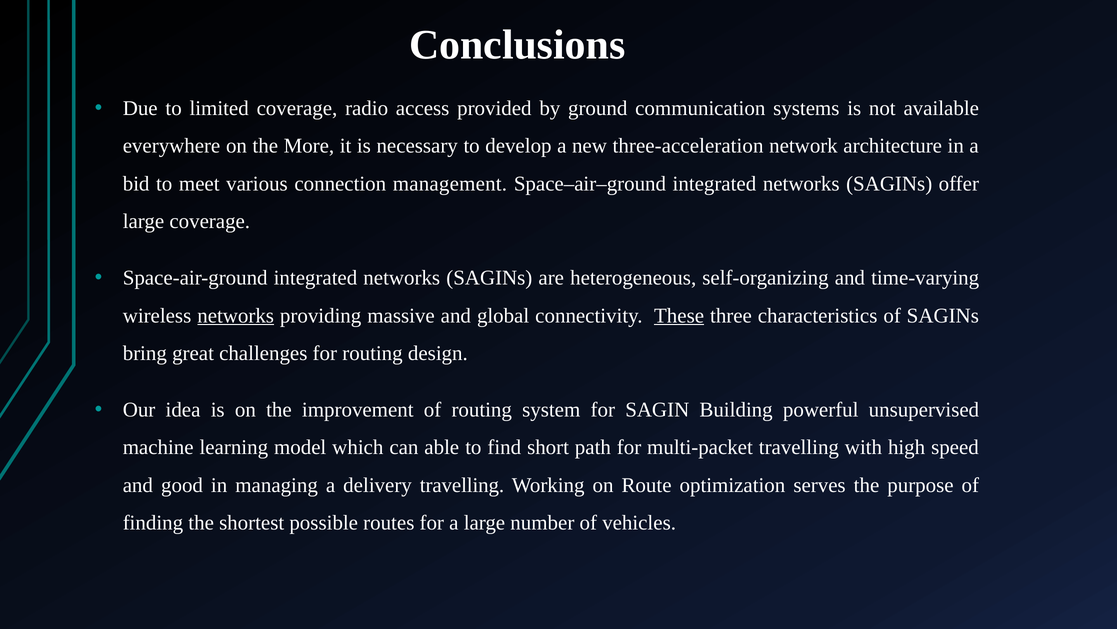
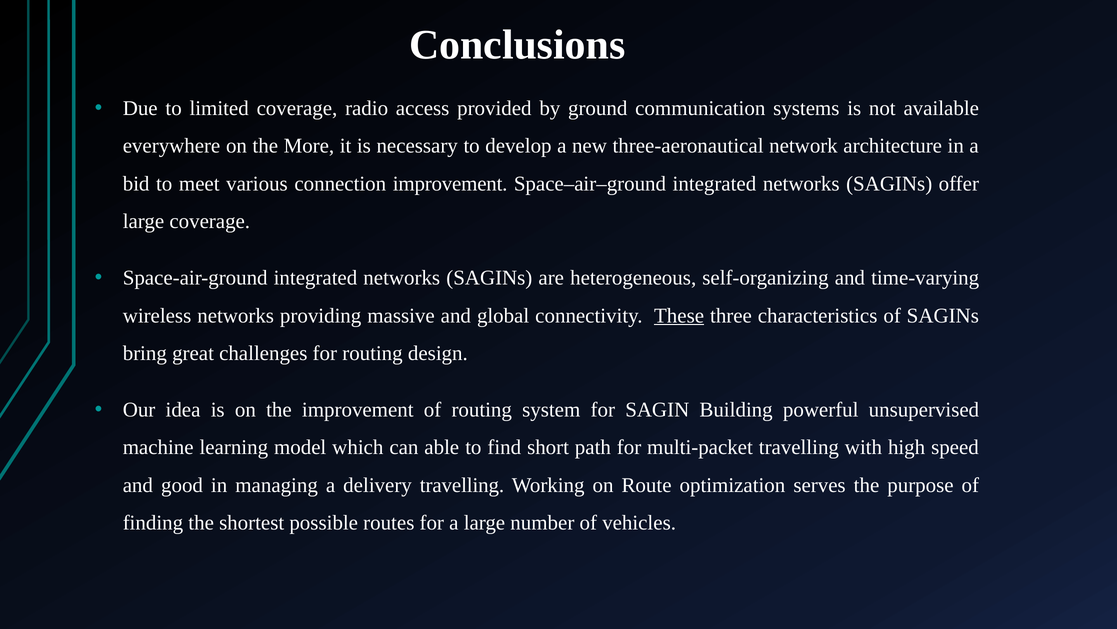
three-acceleration: three-acceleration -> three-aeronautical
connection management: management -> improvement
networks at (236, 315) underline: present -> none
